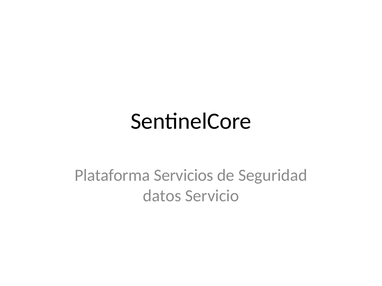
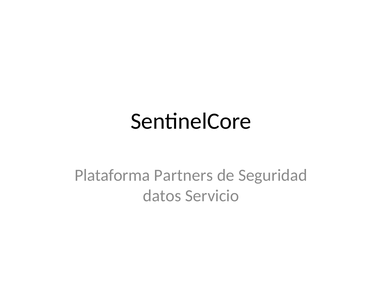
Servicios: Servicios -> Partners
